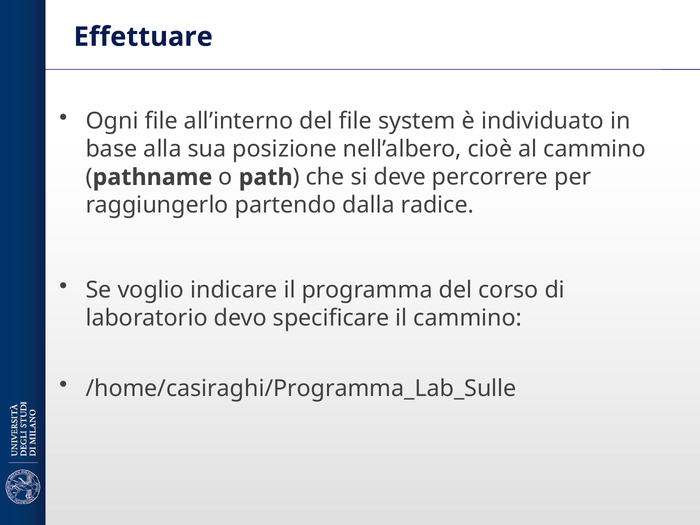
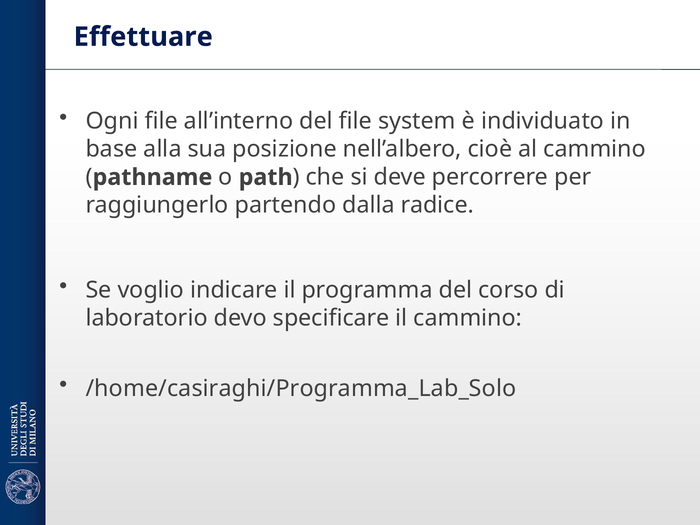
/home/casiraghi/Programma_Lab_Sulle: /home/casiraghi/Programma_Lab_Sulle -> /home/casiraghi/Programma_Lab_Solo
